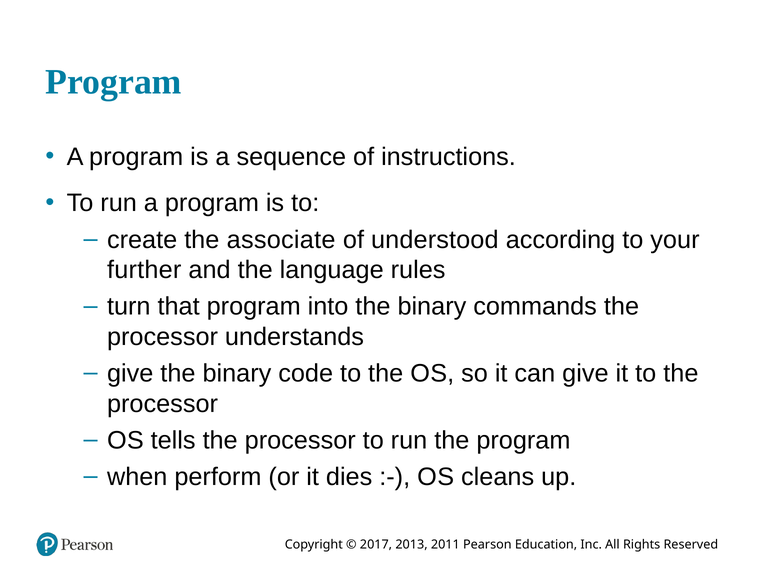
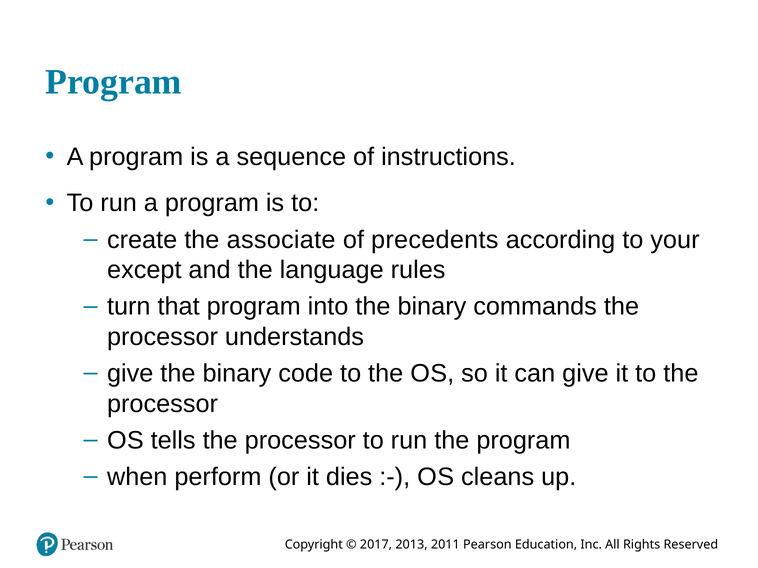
understood: understood -> precedents
further: further -> except
